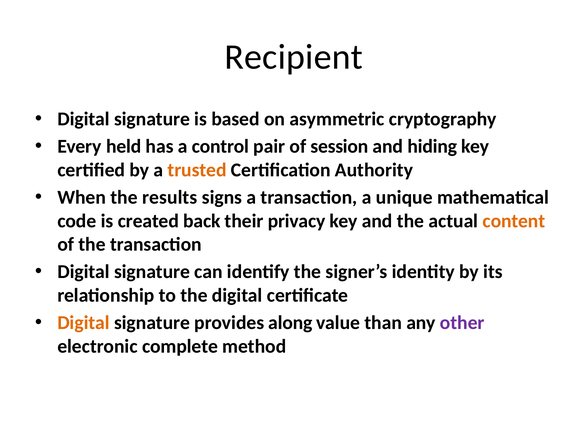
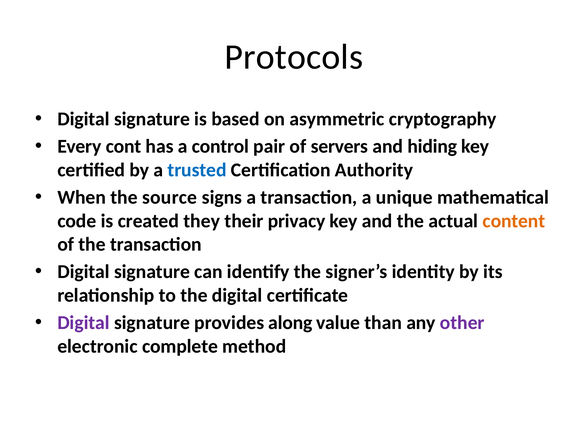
Recipient: Recipient -> Protocols
held: held -> cont
session: session -> servers
trusted colour: orange -> blue
results: results -> source
back: back -> they
Digital at (84, 323) colour: orange -> purple
